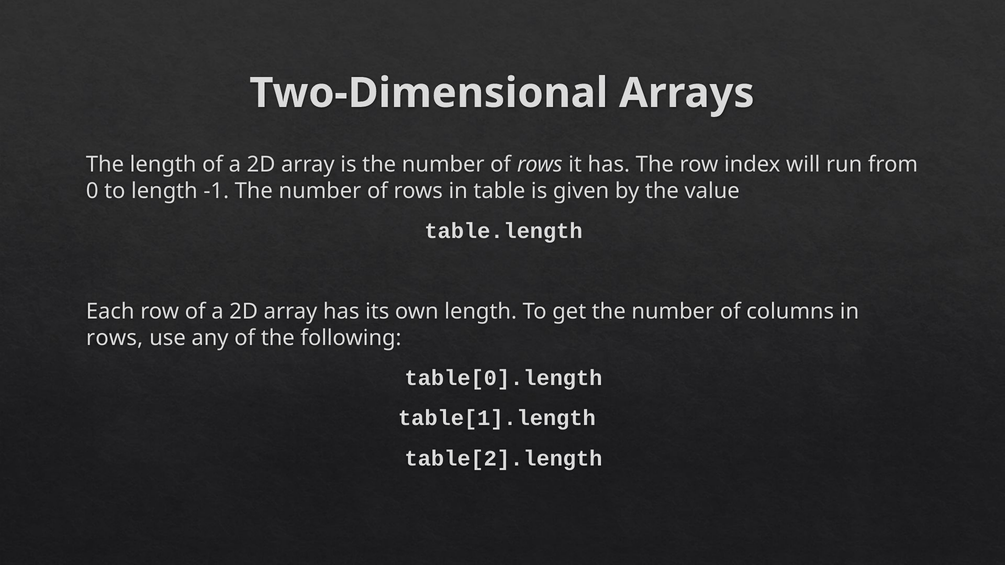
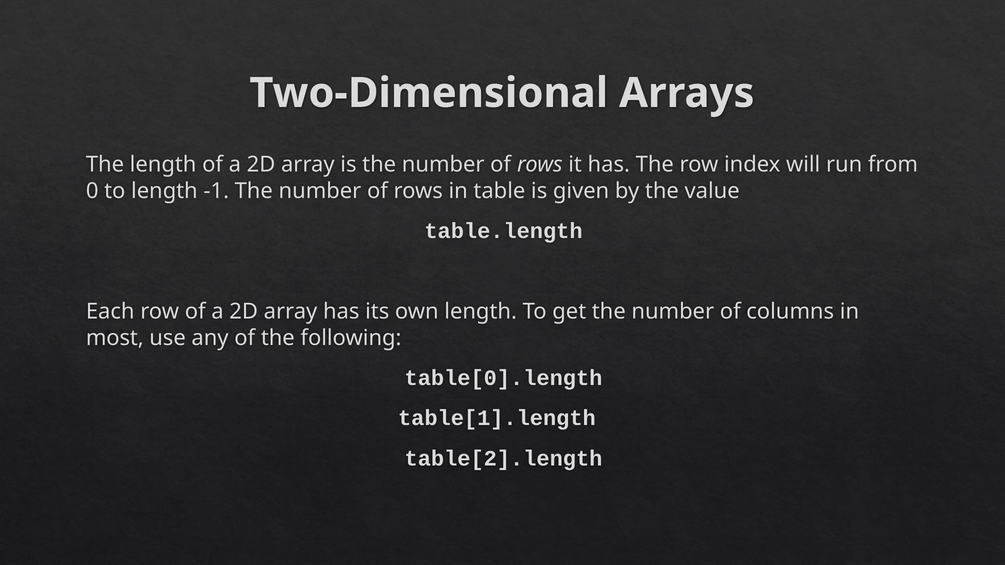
rows at (115, 338): rows -> most
